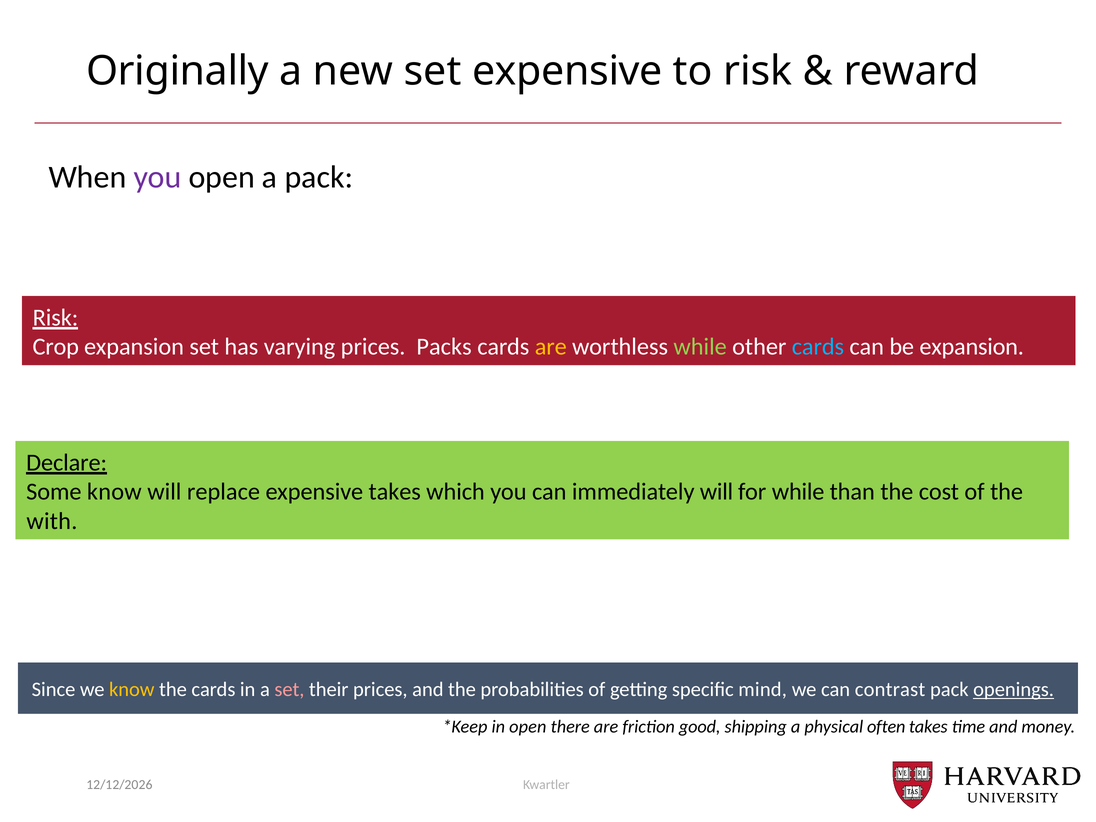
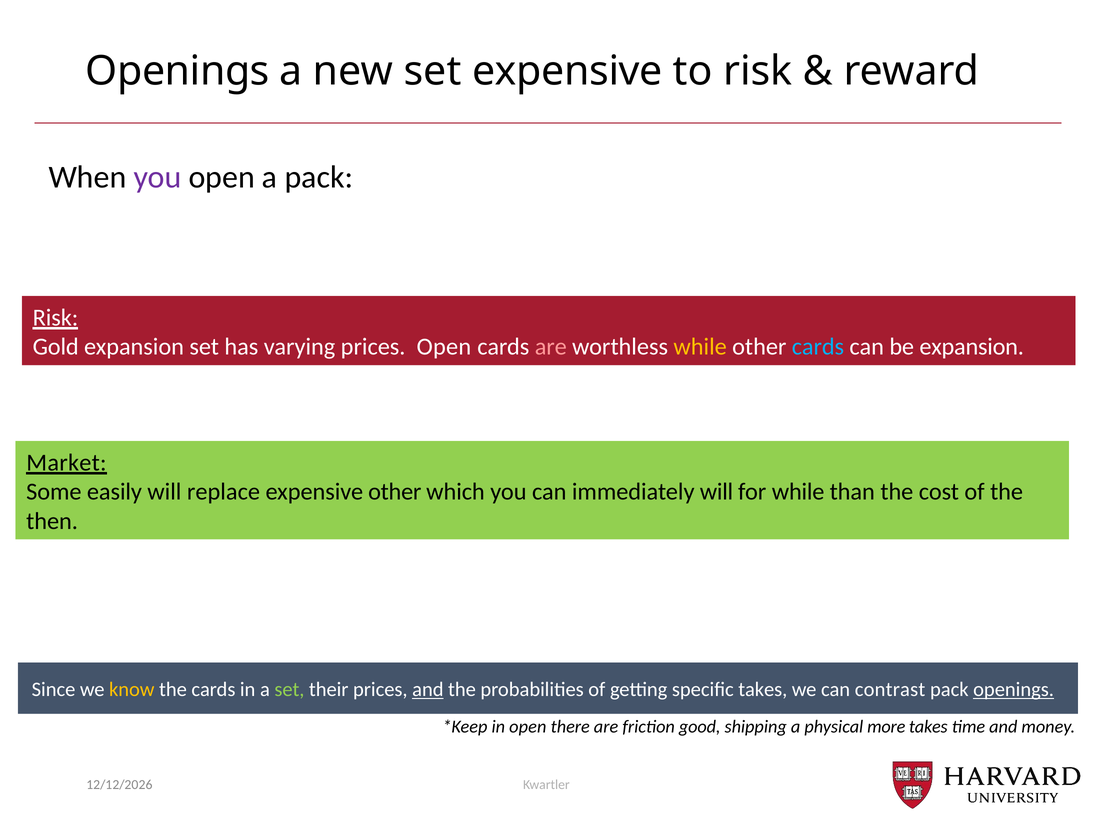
Originally at (178, 71): Originally -> Openings
Crop: Crop -> Gold
prices Packs: Packs -> Open
are at (551, 347) colour: yellow -> pink
while at (700, 347) colour: light green -> yellow
Declare: Declare -> Market
Some know: know -> easily
expensive takes: takes -> other
with: with -> then
set at (289, 690) colour: pink -> light green
and at (428, 690) underline: none -> present
specific mind: mind -> takes
often: often -> more
